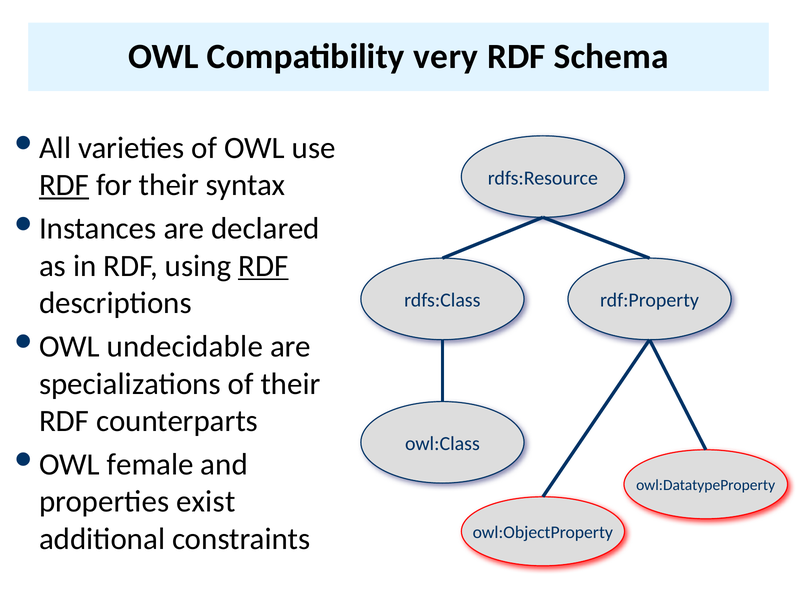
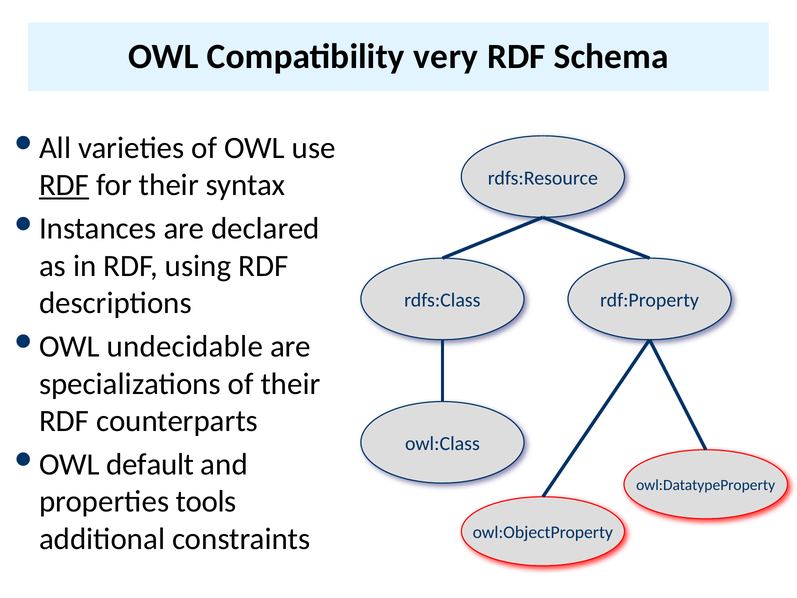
RDF at (263, 266) underline: present -> none
female: female -> default
exist: exist -> tools
